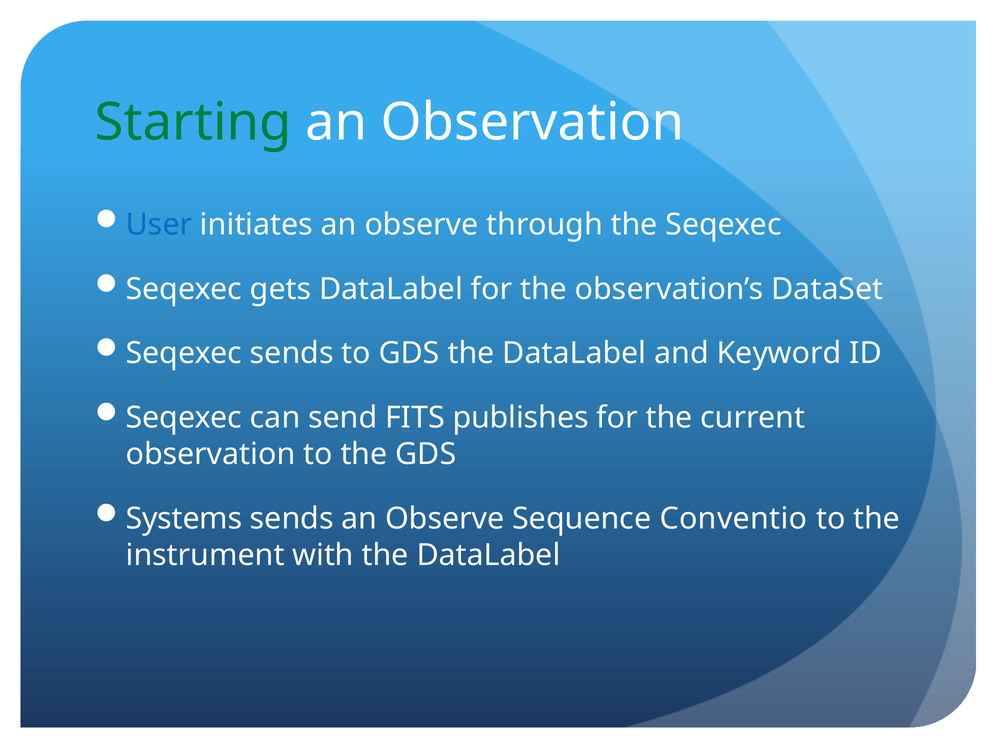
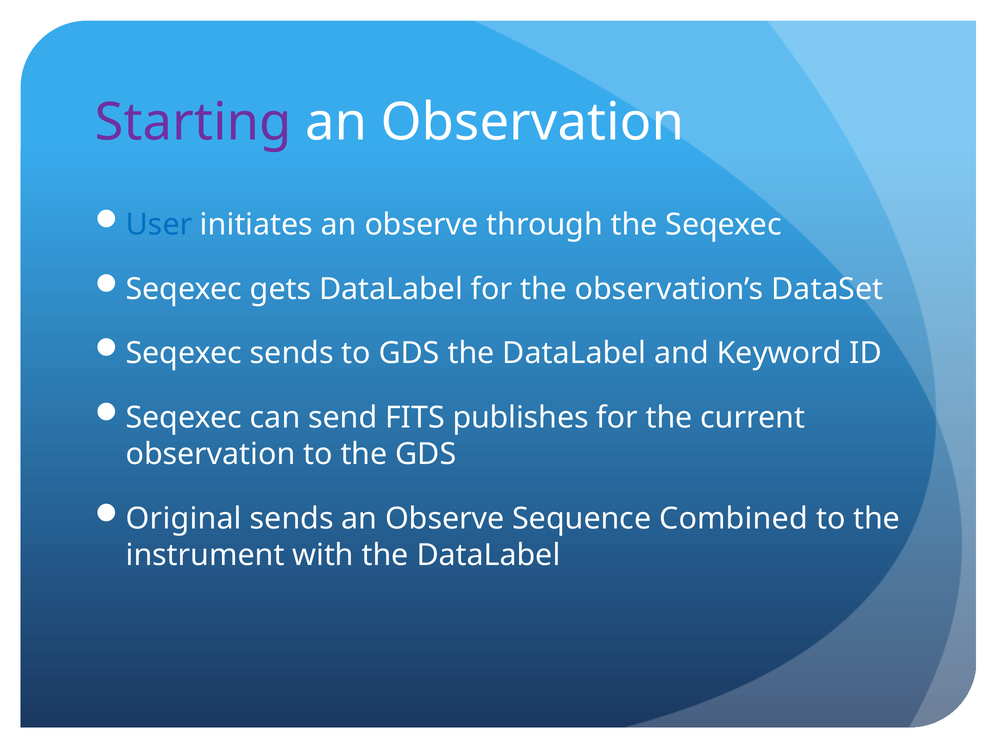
Starting colour: green -> purple
Systems: Systems -> Original
Conventio: Conventio -> Combined
